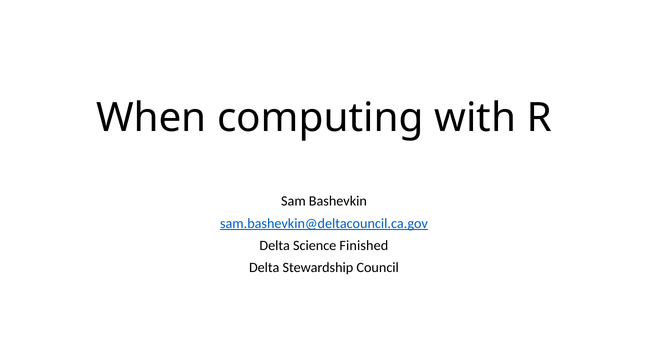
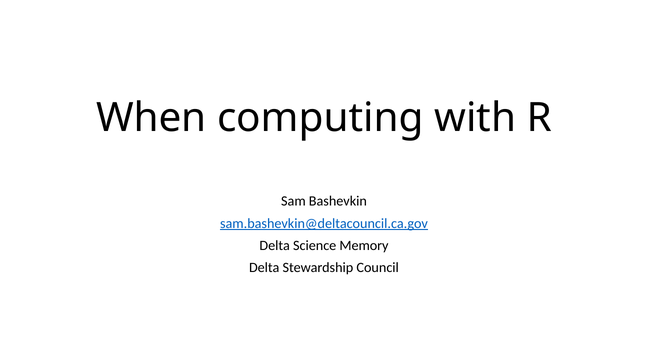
Finished: Finished -> Memory
